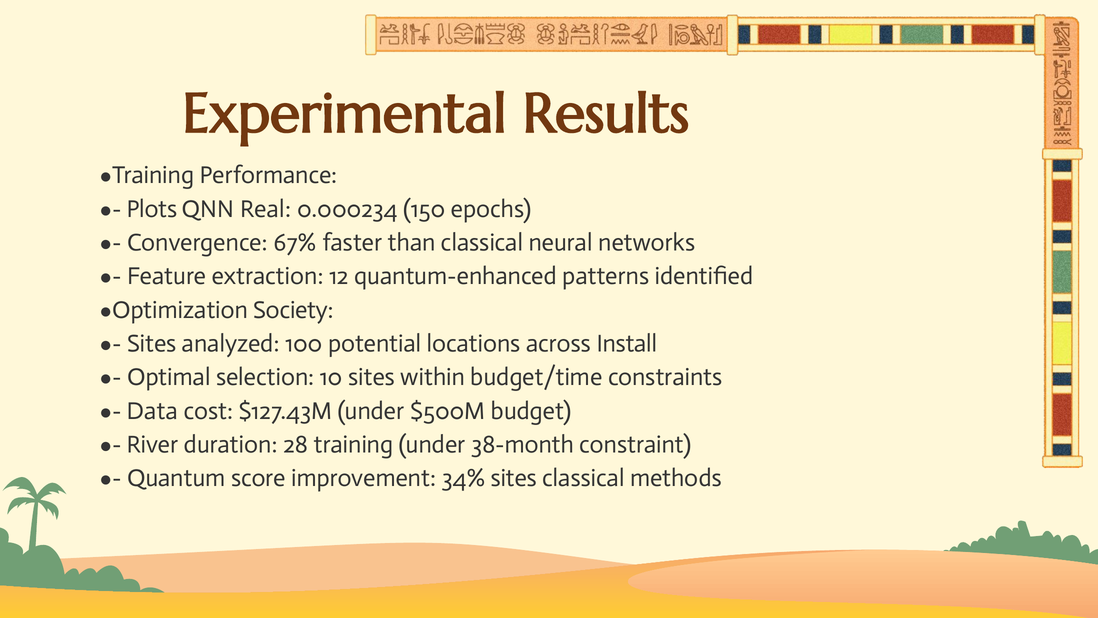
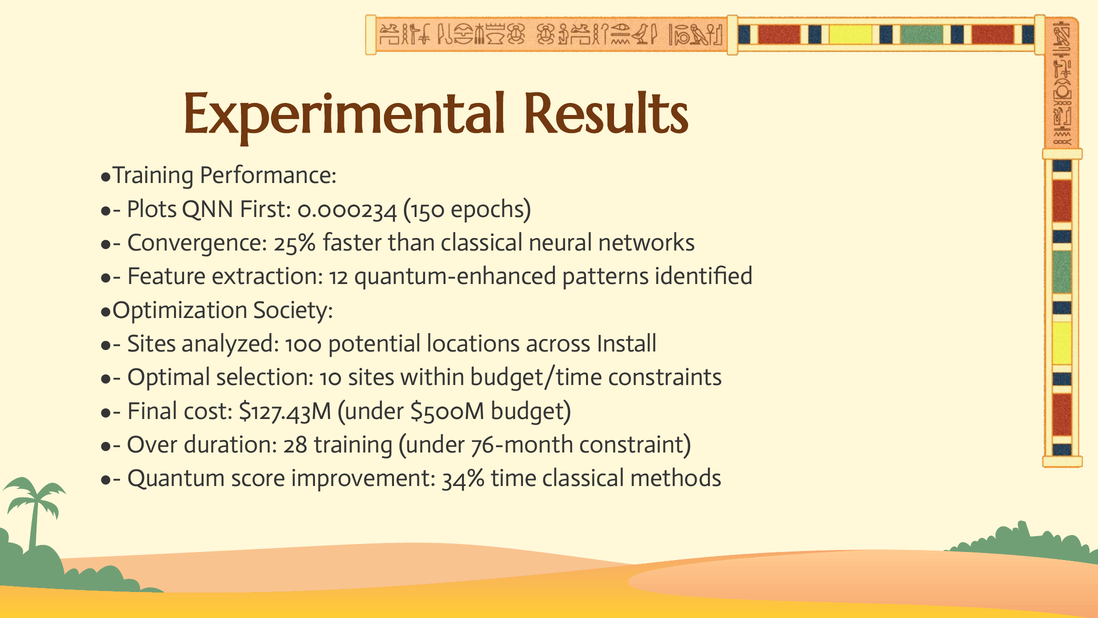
Real: Real -> First
67%: 67% -> 25%
Data: Data -> Final
River: River -> Over
38-month: 38-month -> 76-month
34% sites: sites -> time
